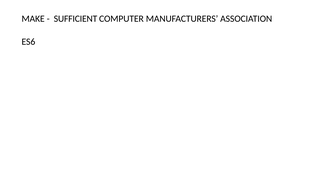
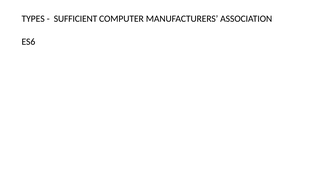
MAKE: MAKE -> TYPES
